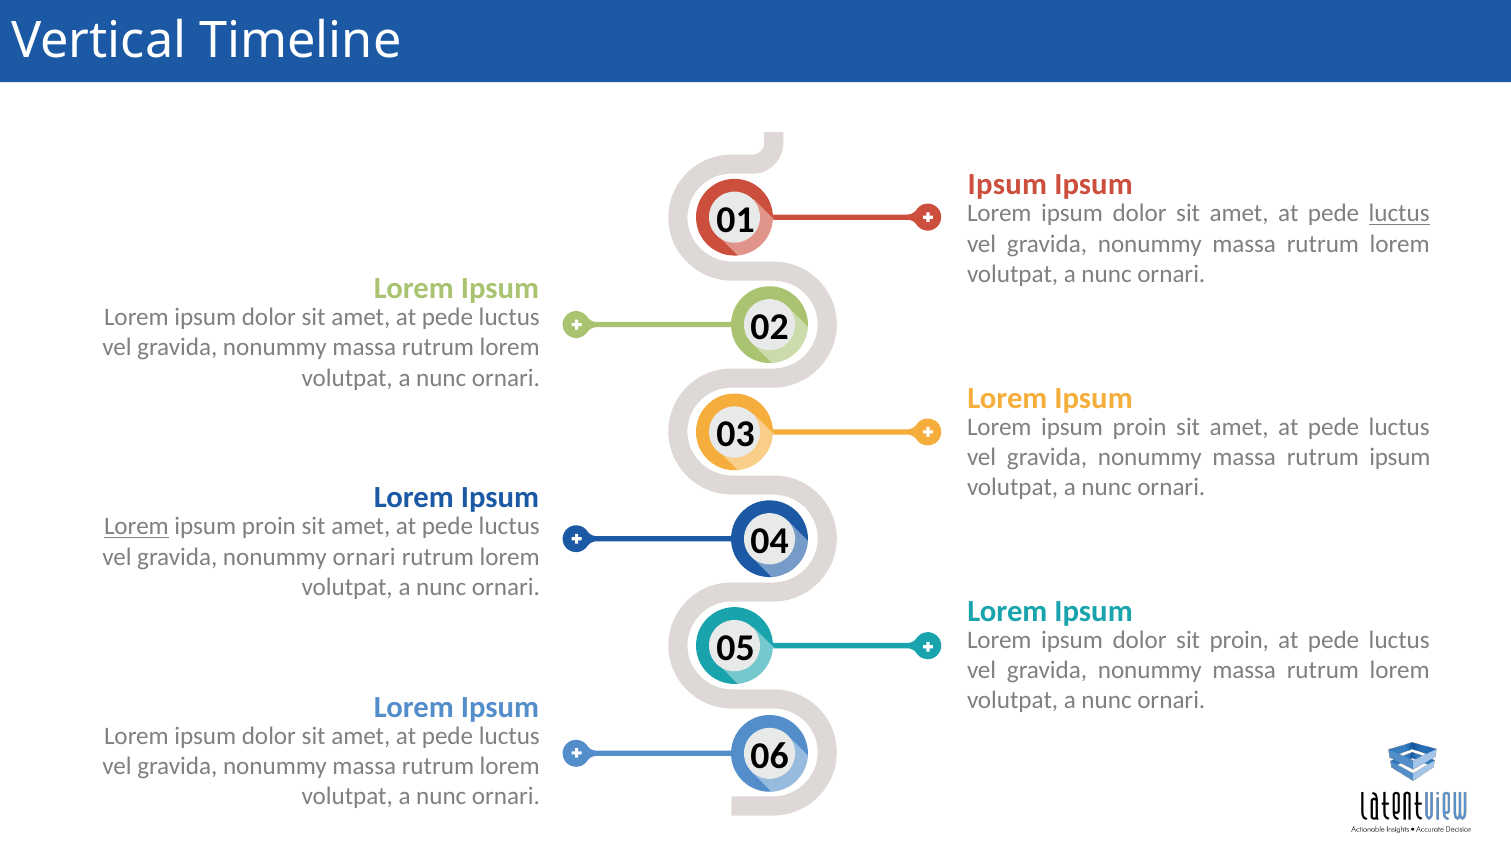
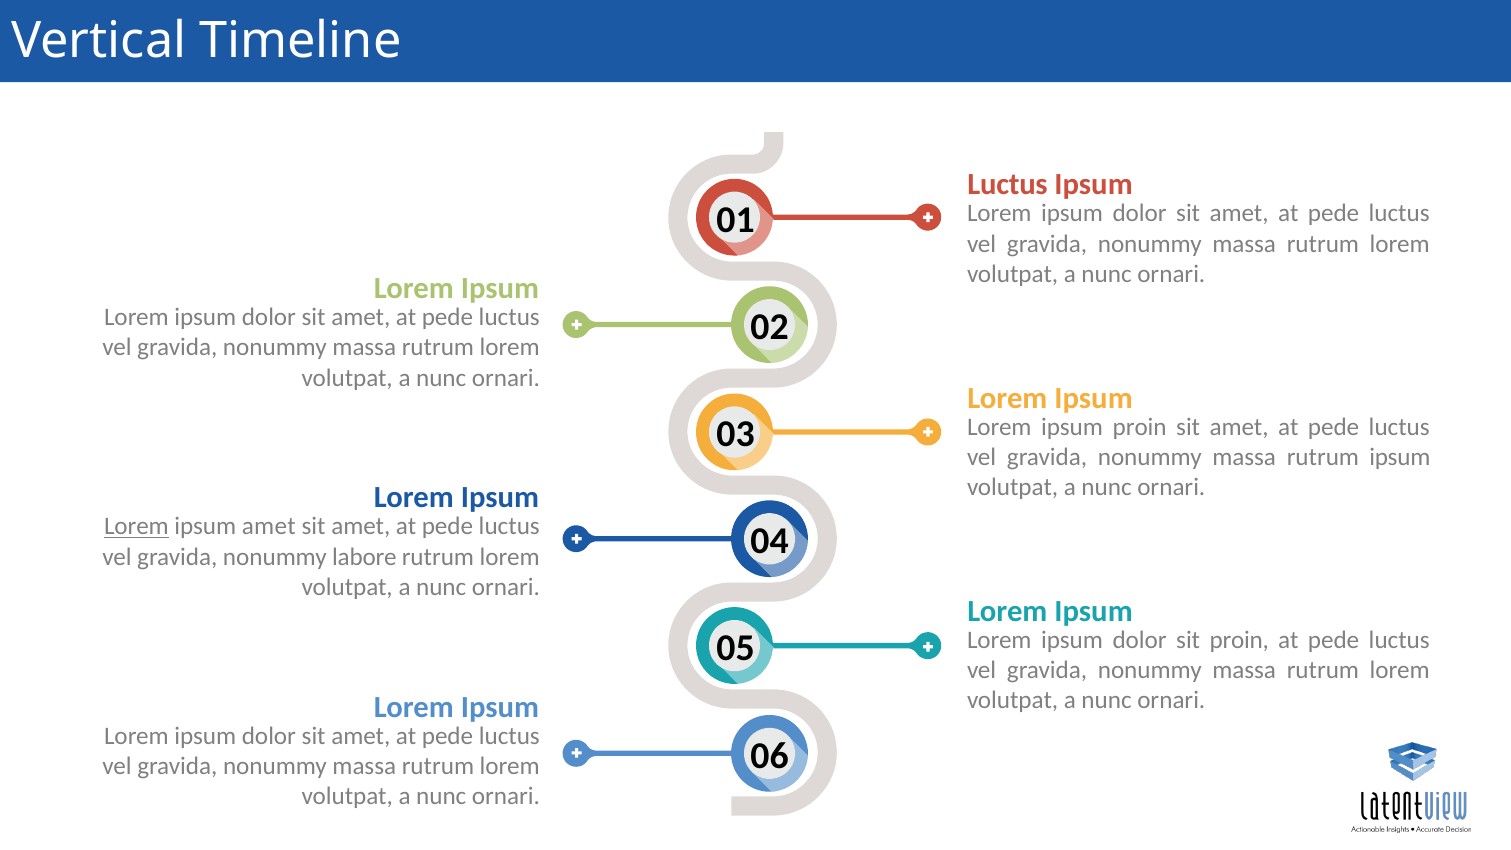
Ipsum at (1007, 185): Ipsum -> Luctus
luctus at (1399, 214) underline: present -> none
proin at (269, 527): proin -> amet
nonummy ornari: ornari -> labore
